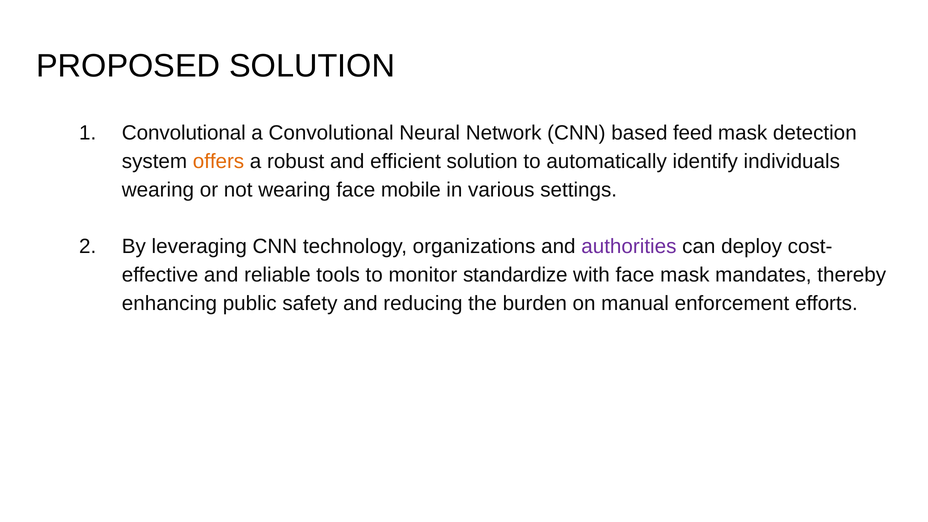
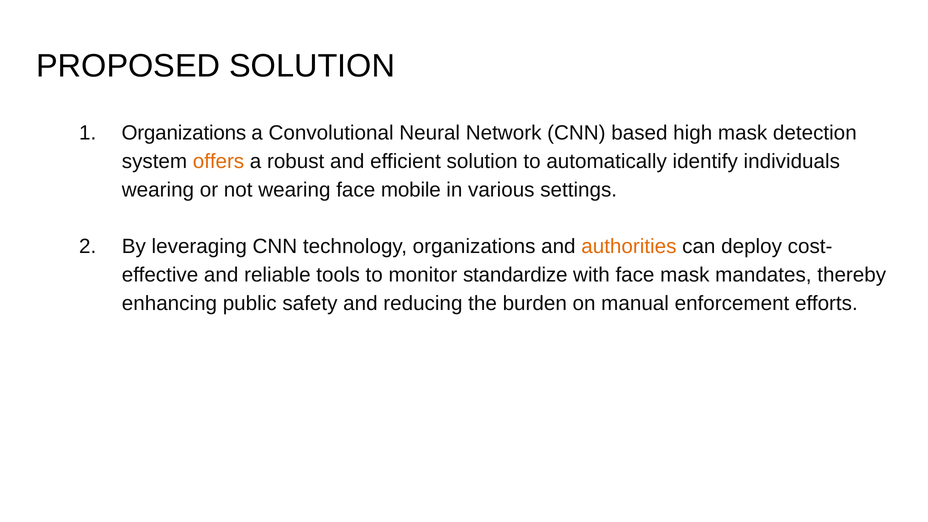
Convolutional at (184, 133): Convolutional -> Organizations
feed: feed -> high
authorities colour: purple -> orange
